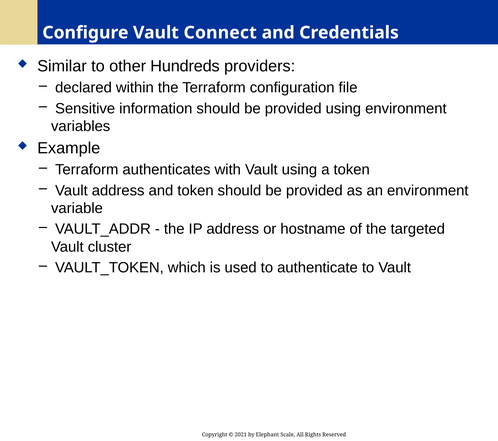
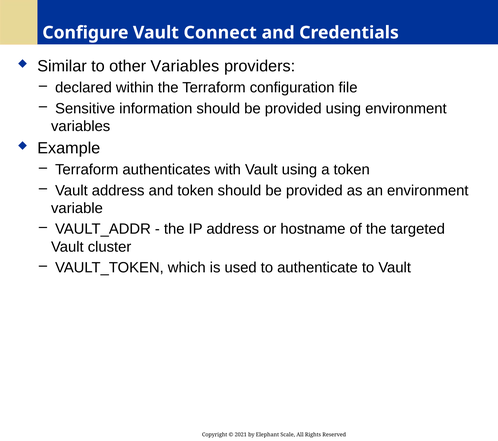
other Hundreds: Hundreds -> Variables
